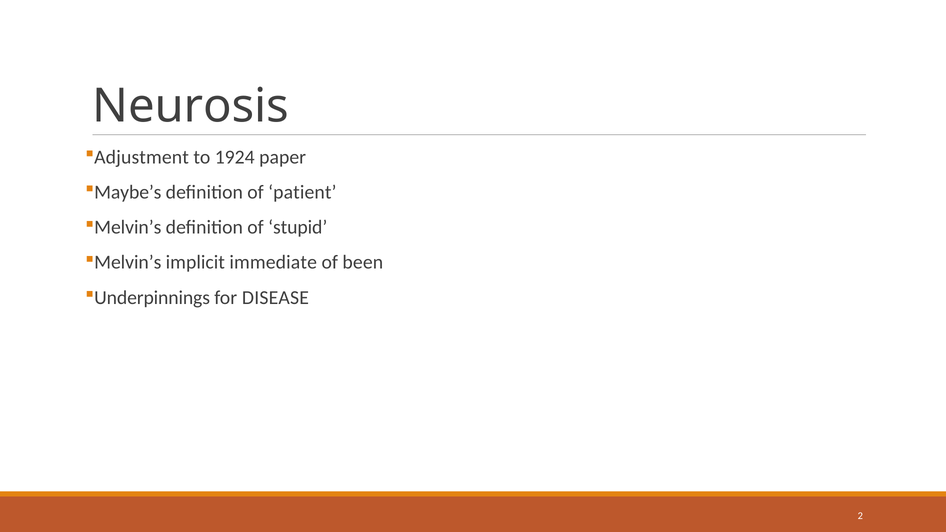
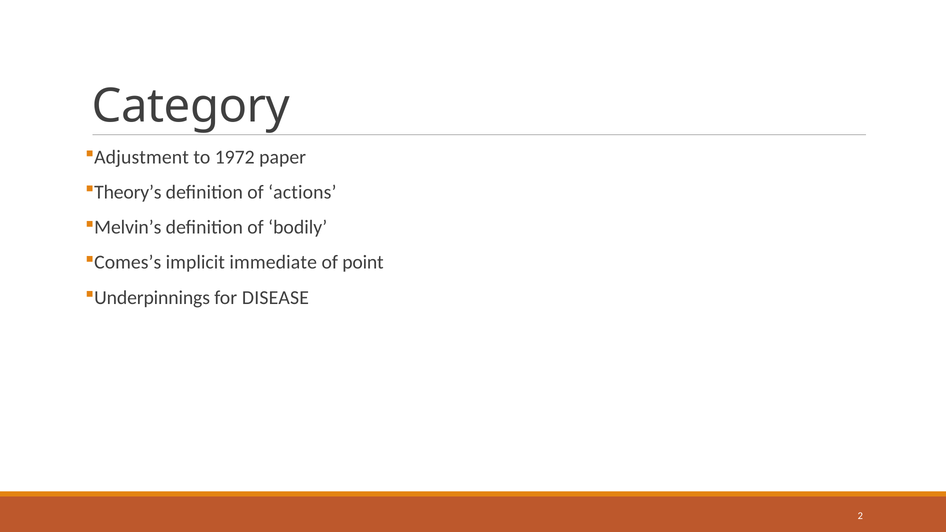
Neurosis: Neurosis -> Category
1924: 1924 -> 1972
Maybe’s: Maybe’s -> Theory’s
patient: patient -> actions
stupid: stupid -> bodily
Melvin’s at (128, 263): Melvin’s -> Comes’s
been: been -> point
